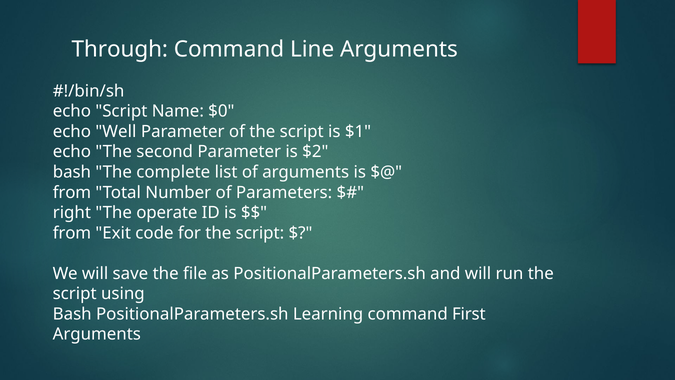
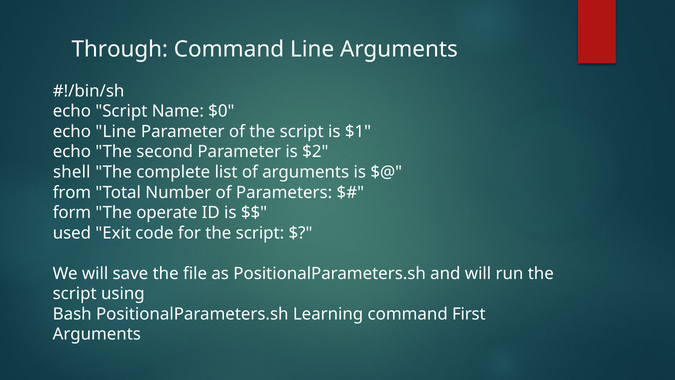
echo Well: Well -> Line
bash at (72, 172): bash -> shell
right: right -> form
from at (72, 233): from -> used
